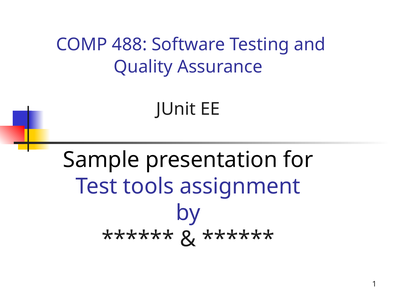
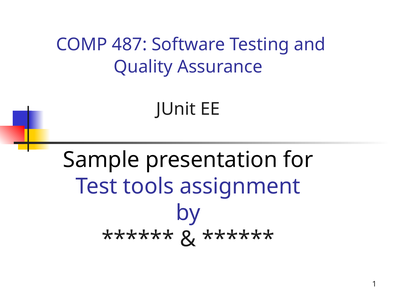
488: 488 -> 487
